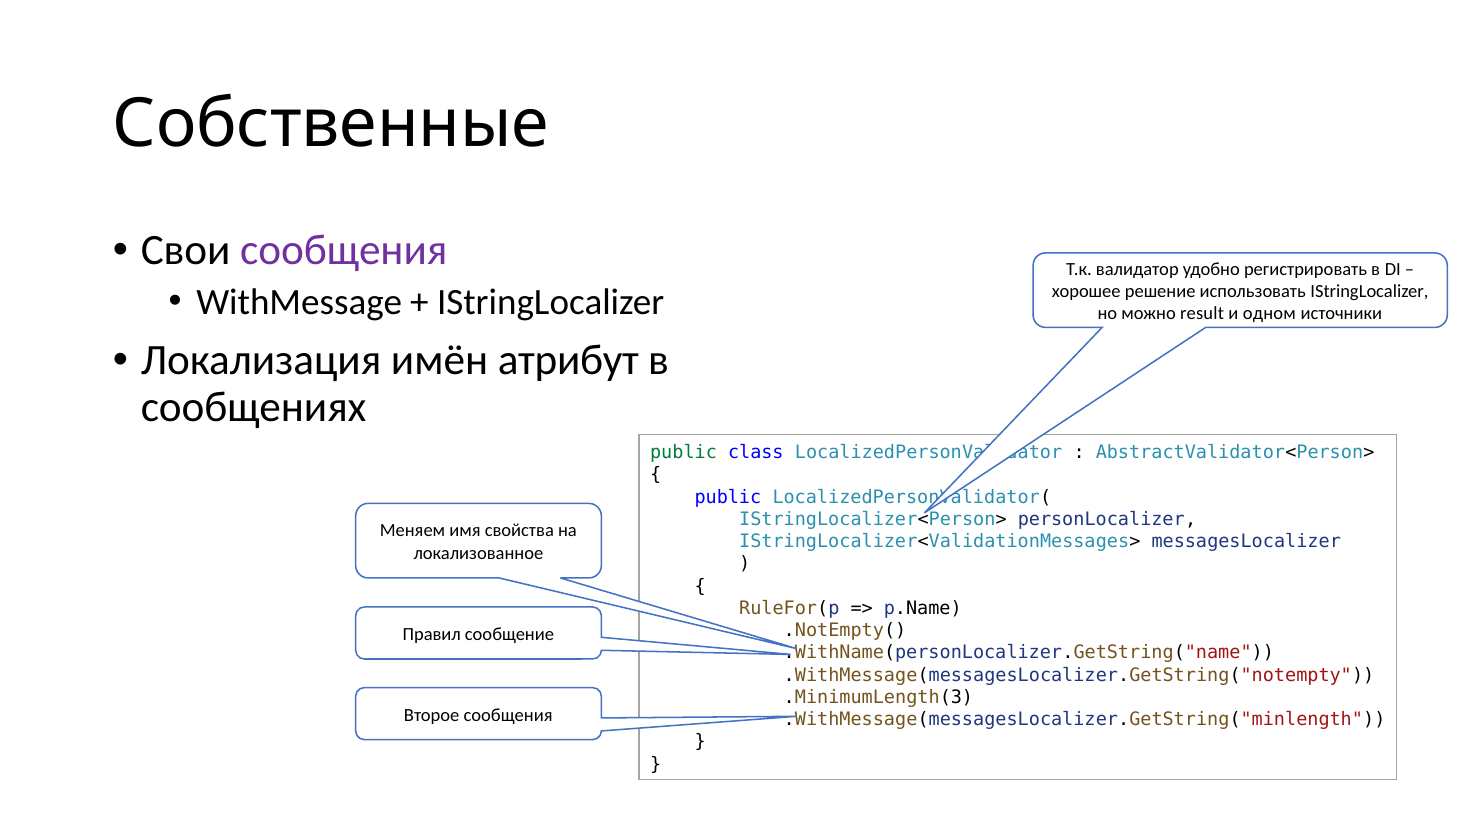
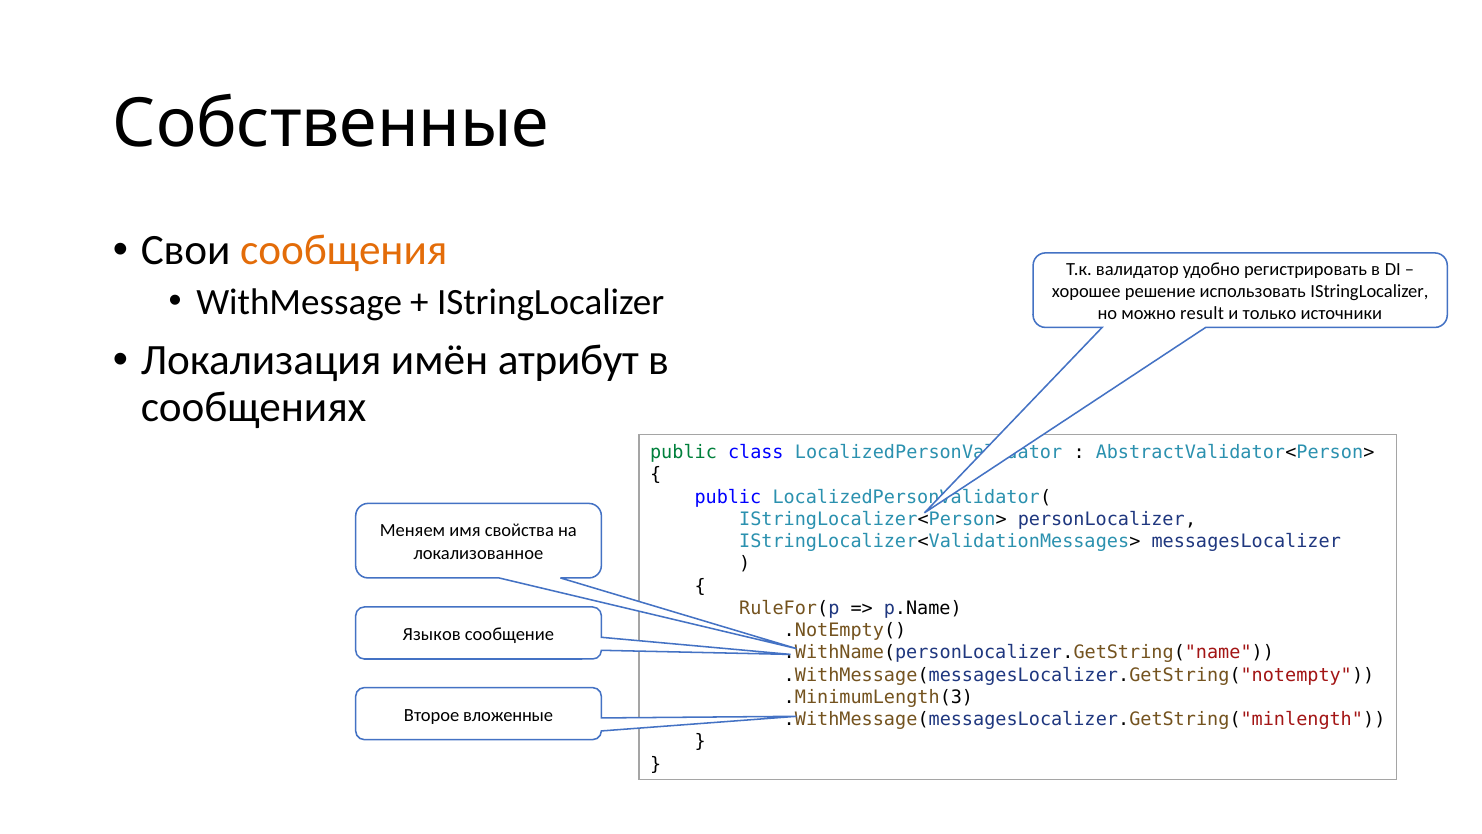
сообщения at (344, 251) colour: purple -> orange
одном: одном -> только
Правил: Правил -> Языков
Второе сообщения: сообщения -> вложенные
